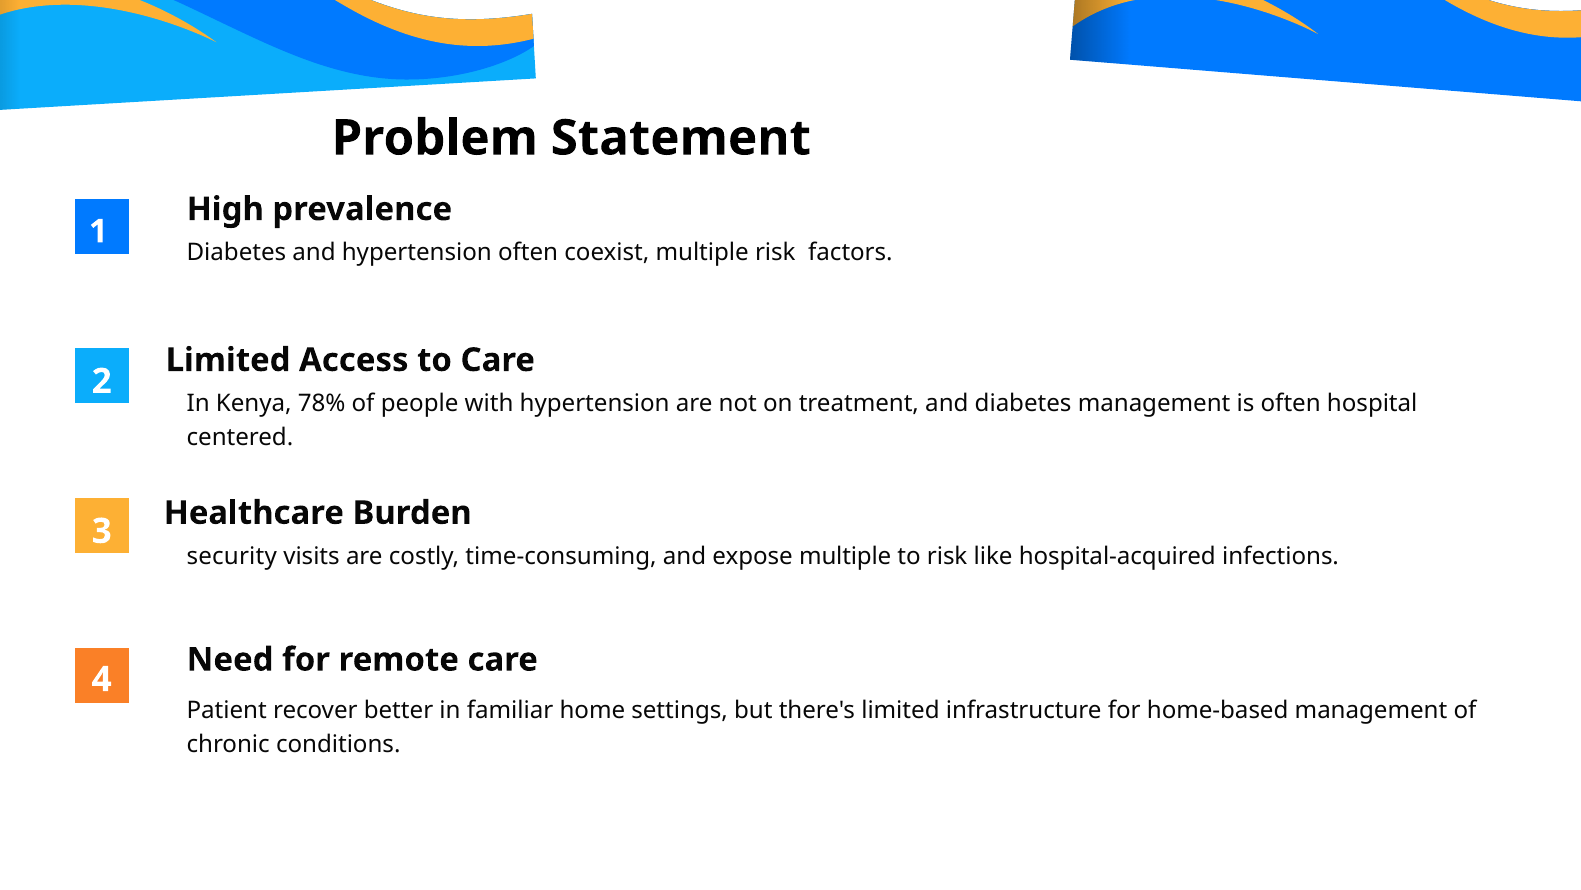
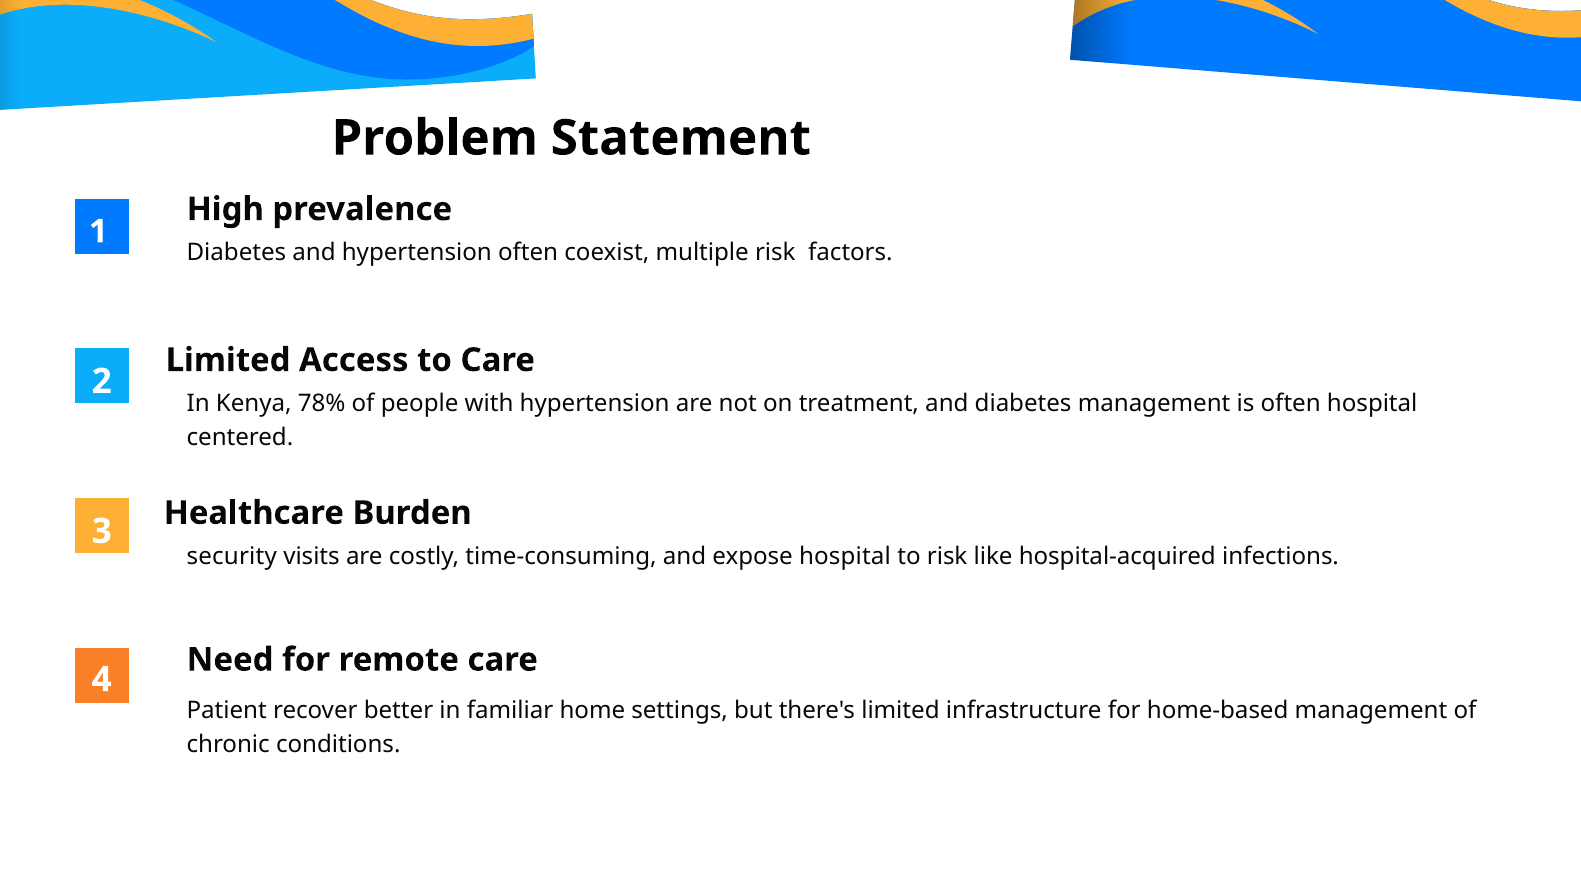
expose multiple: multiple -> hospital
